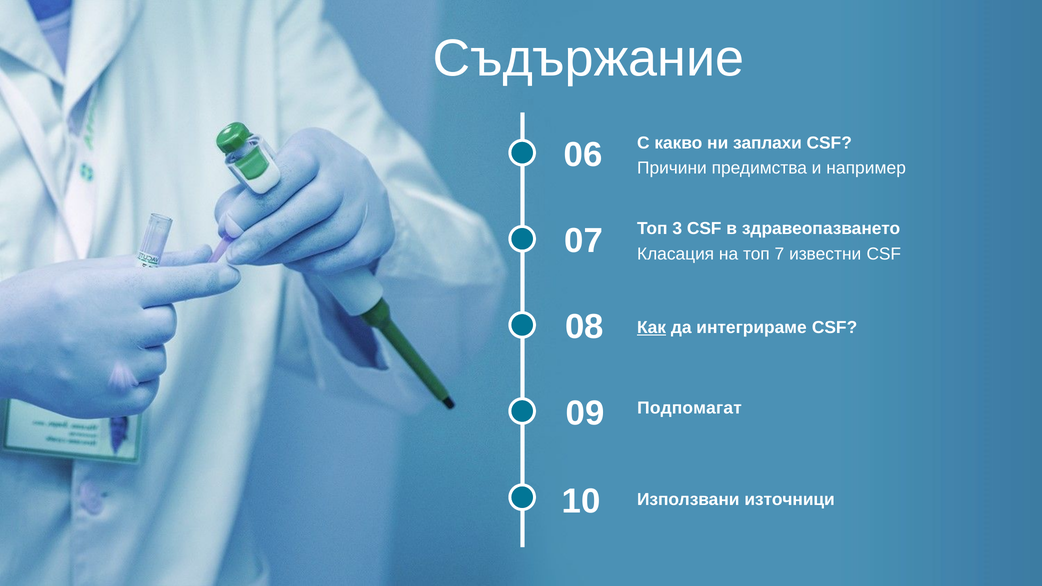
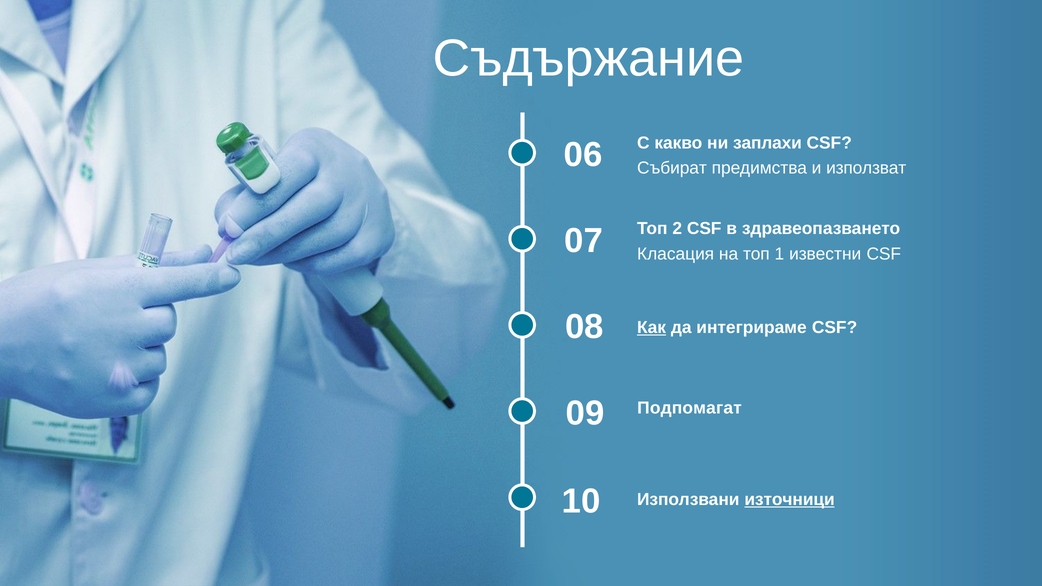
Причини: Причини -> Събират
например: например -> използват
3: 3 -> 2
7: 7 -> 1
източници underline: none -> present
